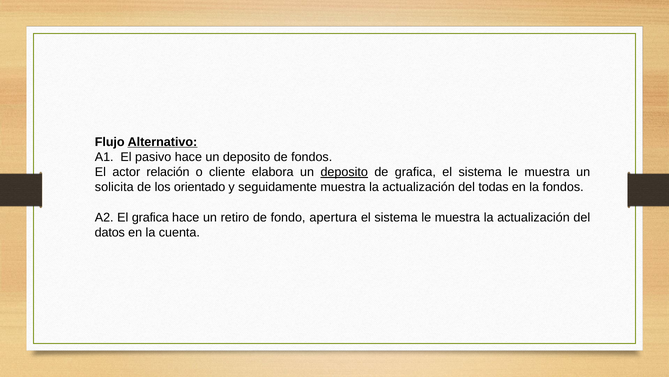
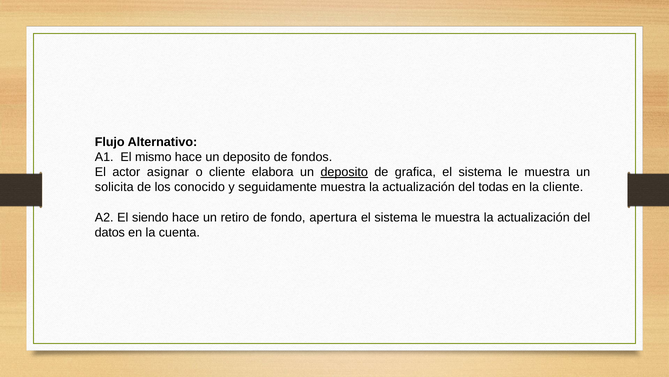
Alternativo underline: present -> none
pasivo: pasivo -> mismo
relación: relación -> asignar
orientado: orientado -> conocido
la fondos: fondos -> cliente
El grafica: grafica -> siendo
